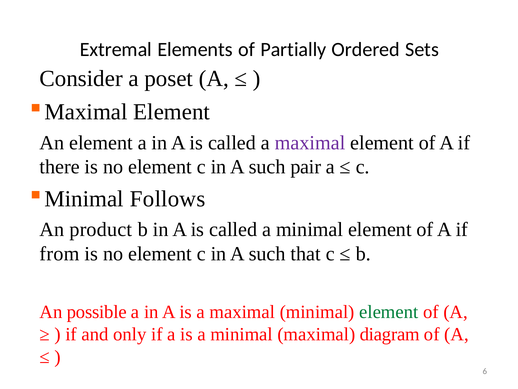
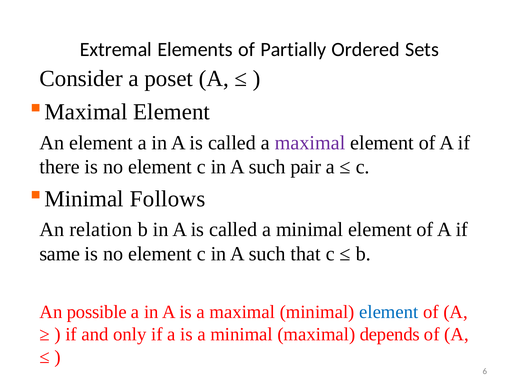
product: product -> relation
from: from -> same
element at (389, 312) colour: green -> blue
diagram: diagram -> depends
